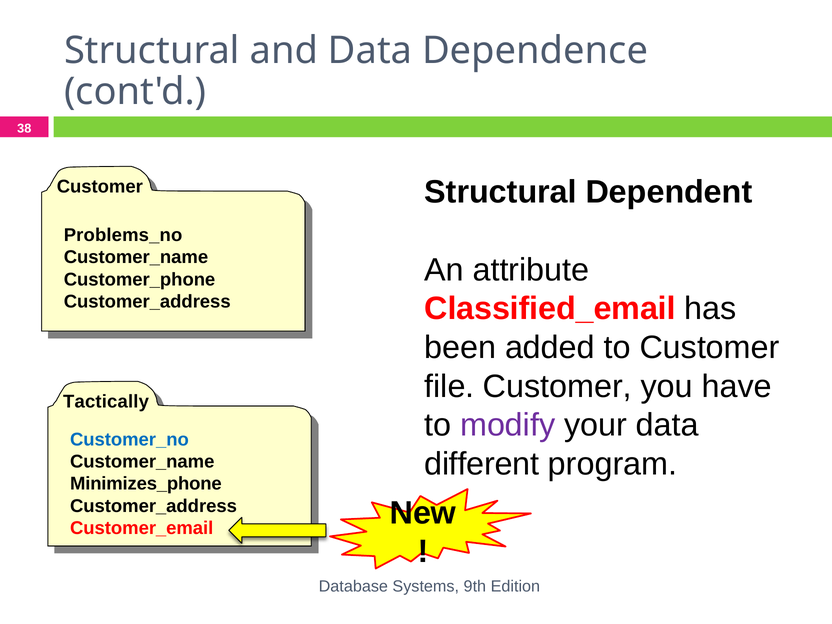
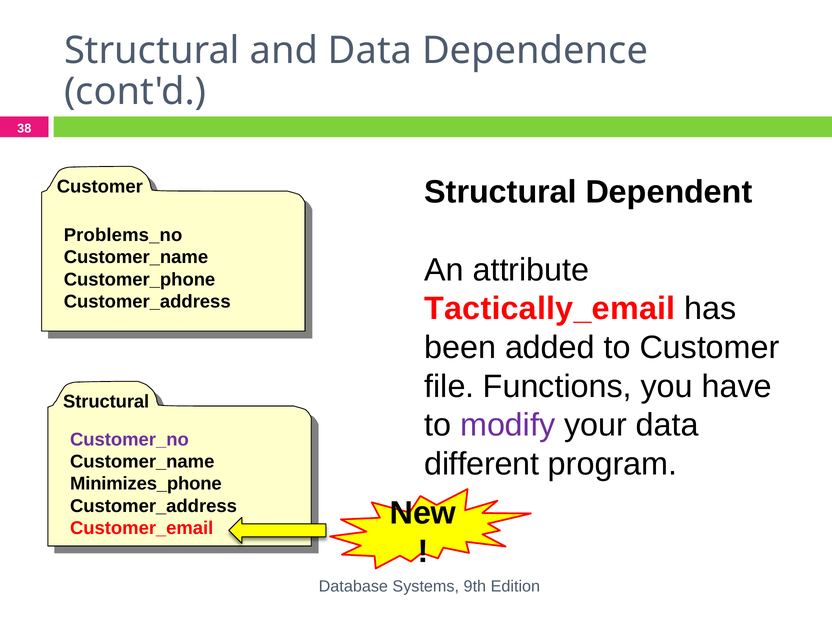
Classified_email: Classified_email -> Tactically_email
file Customer: Customer -> Functions
Tactically at (106, 402): Tactically -> Structural
Customer_no colour: blue -> purple
